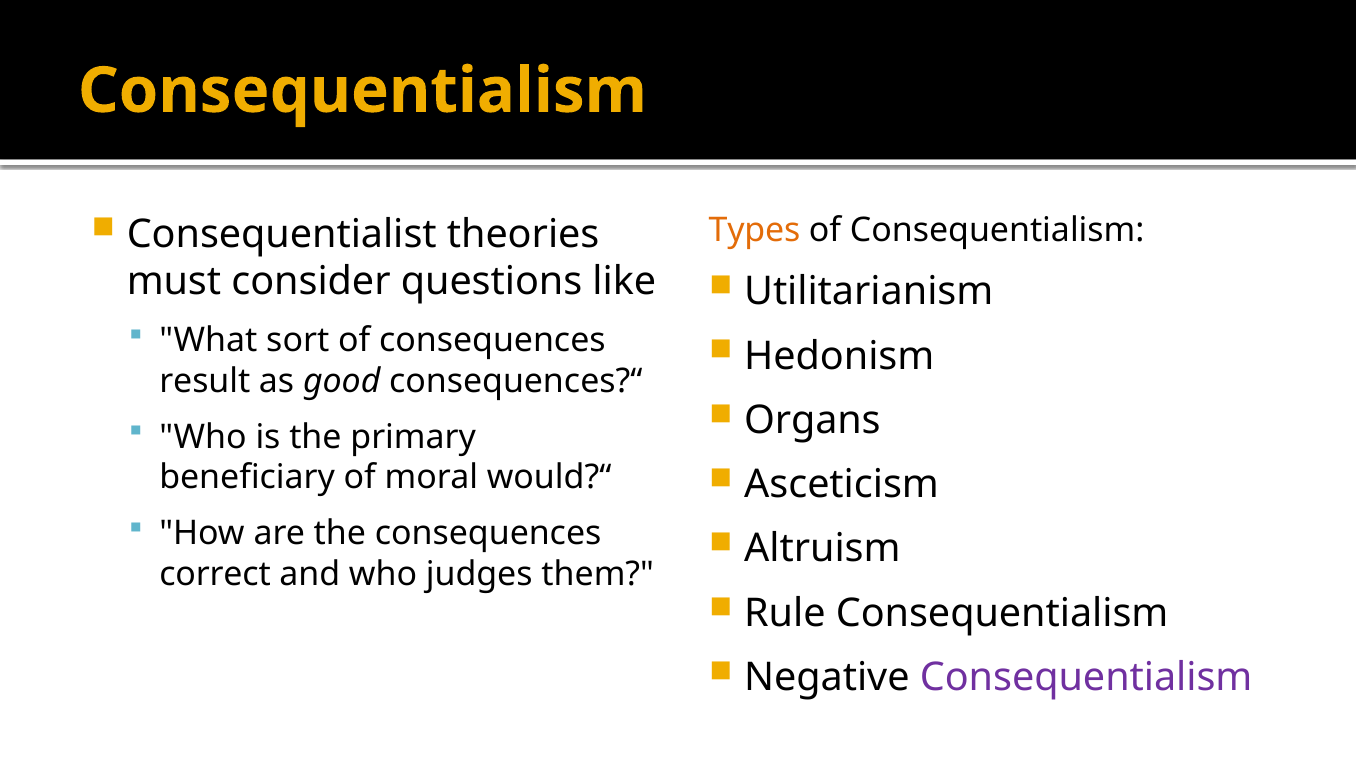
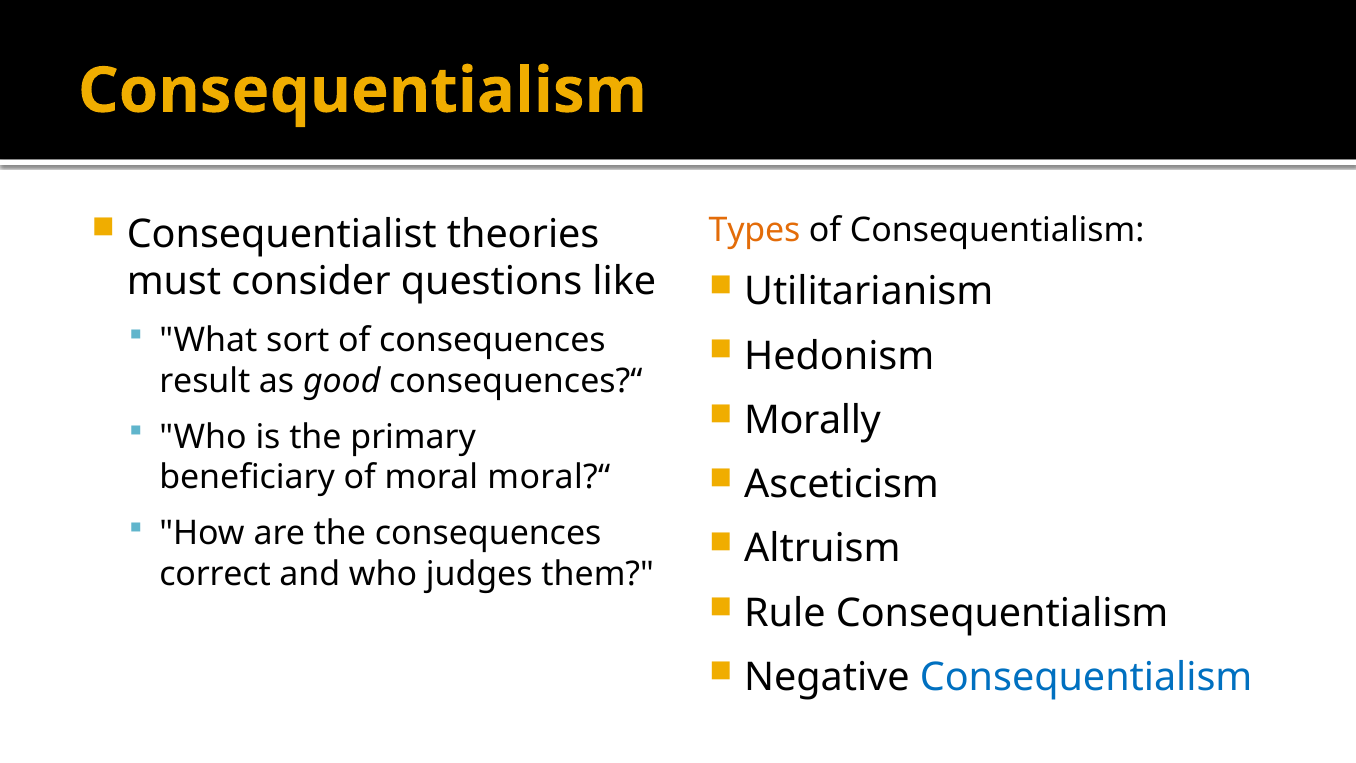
Organs: Organs -> Morally
would?“: would?“ -> moral?“
Consequentialism at (1086, 677) colour: purple -> blue
